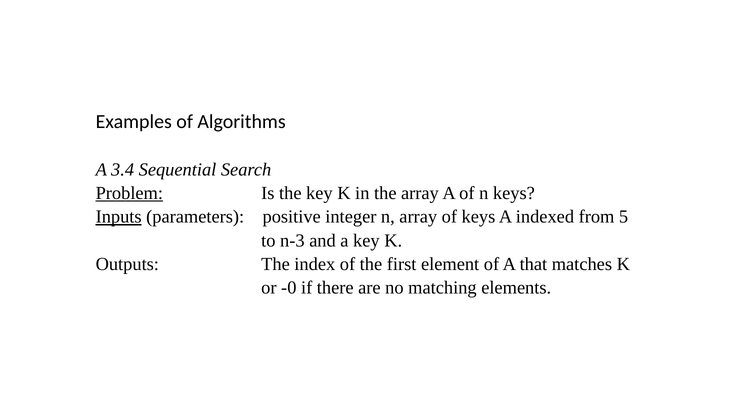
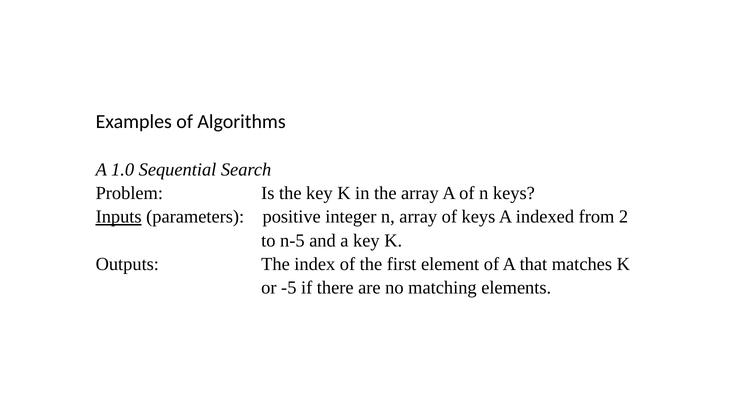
3.4: 3.4 -> 1.0
Problem underline: present -> none
5: 5 -> 2
n-3: n-3 -> n-5
-0: -0 -> -5
